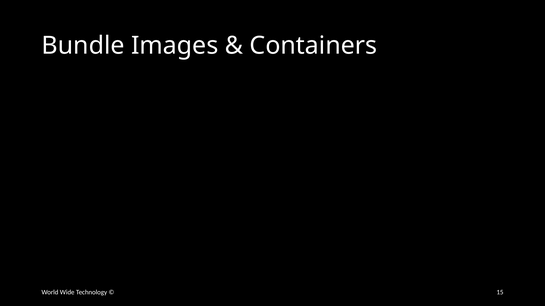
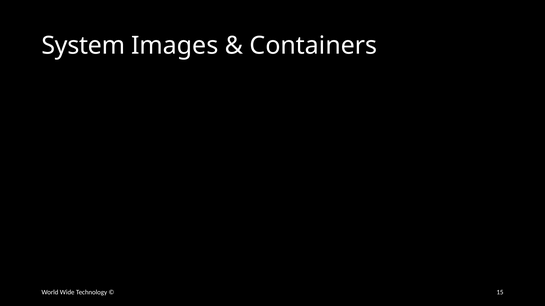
Bundle: Bundle -> System
